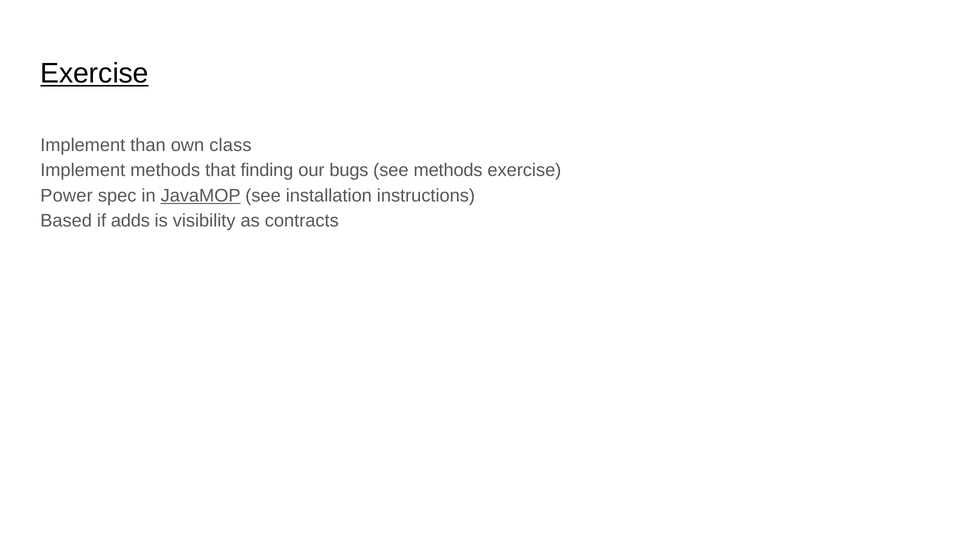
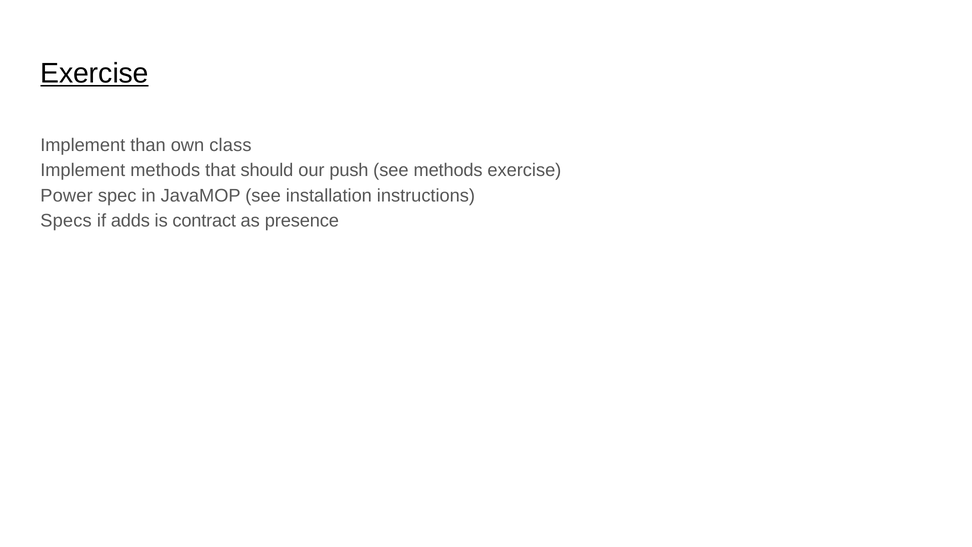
finding: finding -> should
bugs: bugs -> push
JavaMOP underline: present -> none
Based: Based -> Specs
visibility: visibility -> contract
contracts: contracts -> presence
